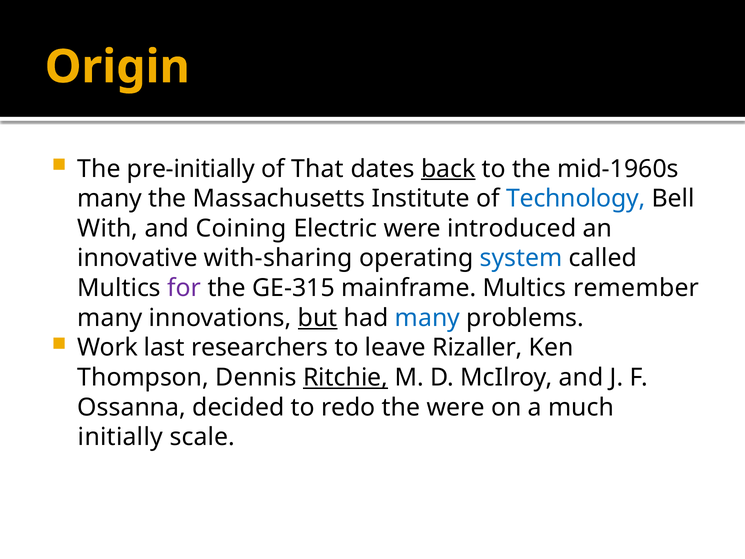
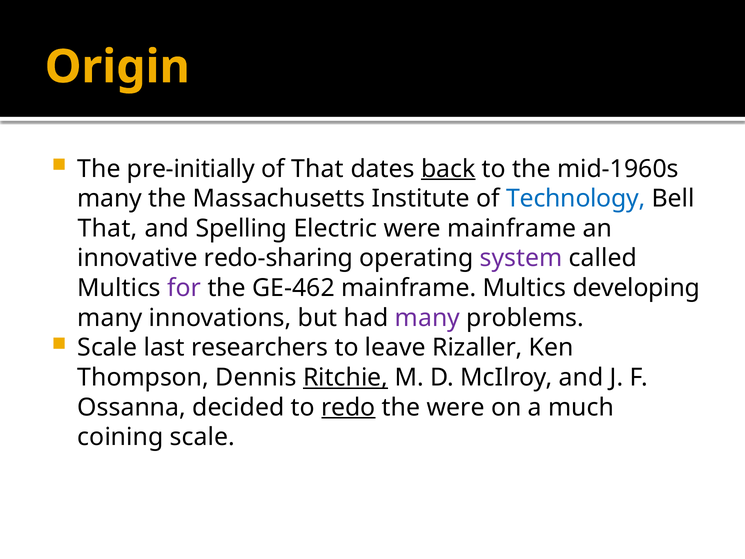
With at (108, 228): With -> That
Coining: Coining -> Spelling
were introduced: introduced -> mainframe
with-sharing: with-sharing -> redo-sharing
system colour: blue -> purple
GE-315: GE-315 -> GE-462
remember: remember -> developing
but underline: present -> none
many at (427, 318) colour: blue -> purple
Work at (107, 348): Work -> Scale
redo underline: none -> present
initially: initially -> coining
